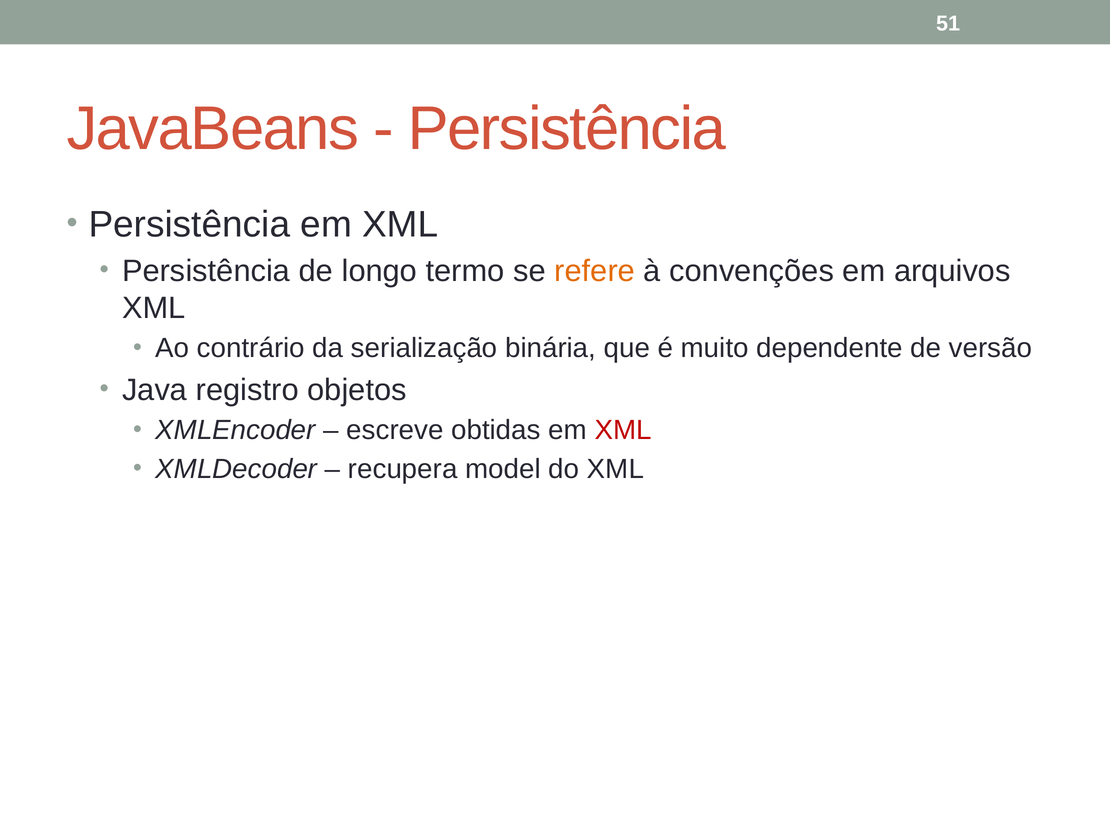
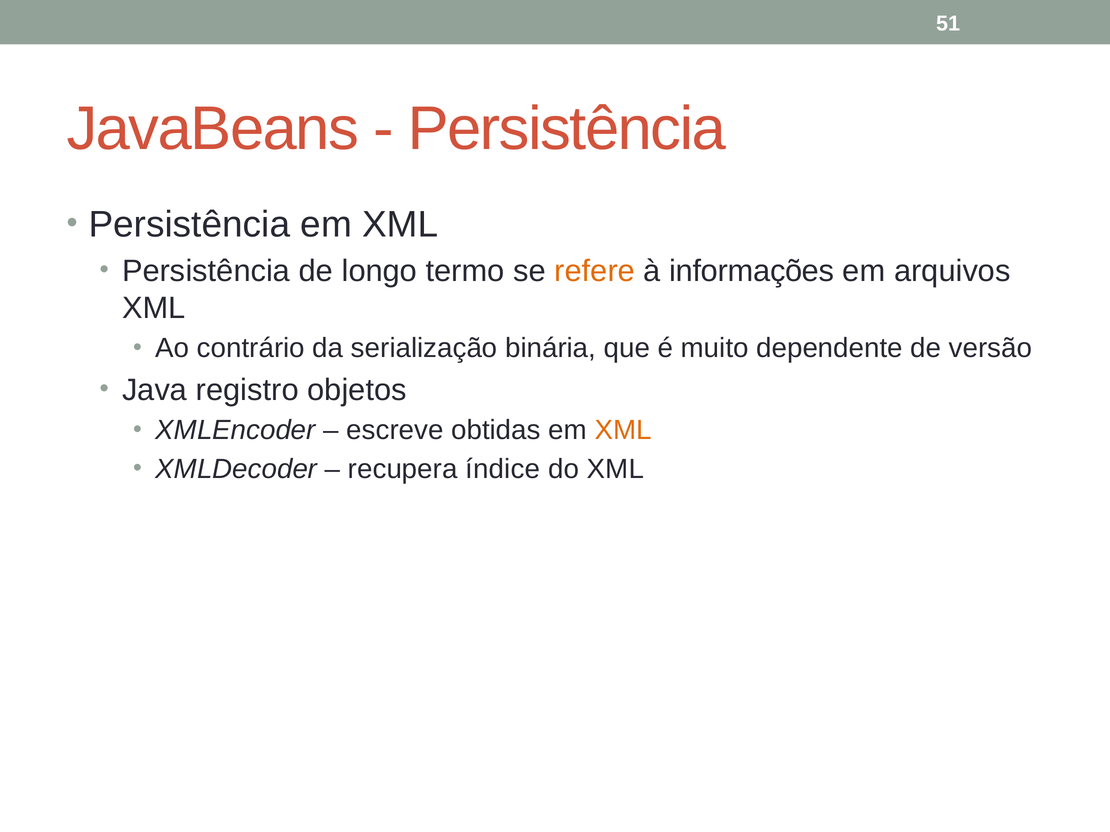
convenções: convenções -> informações
XML at (623, 431) colour: red -> orange
model: model -> índice
